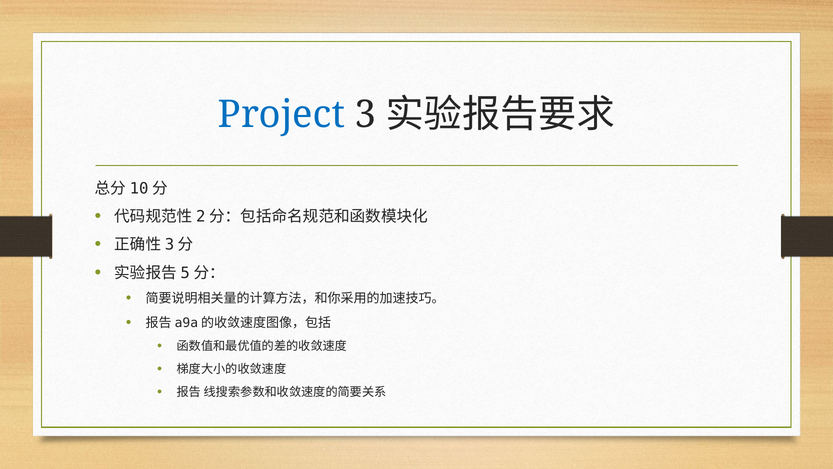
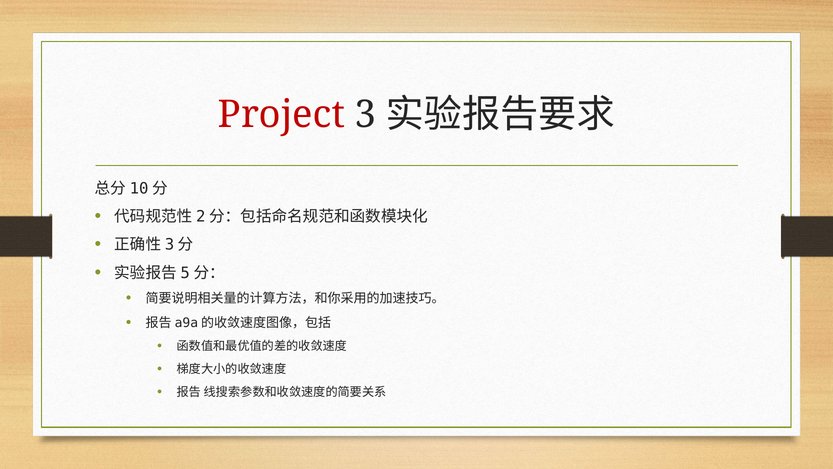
Project colour: blue -> red
